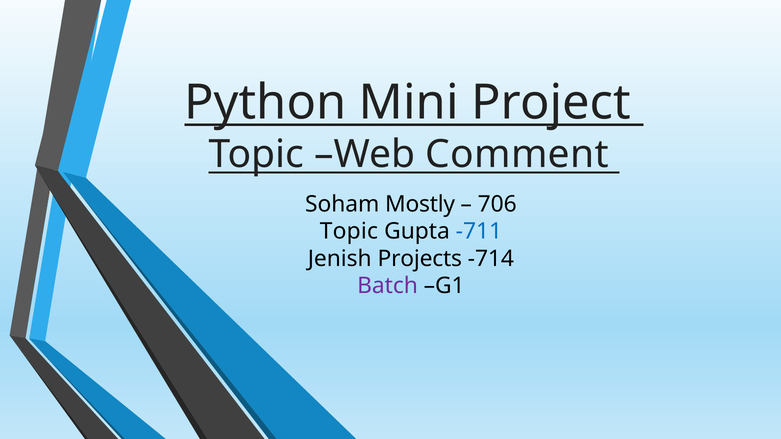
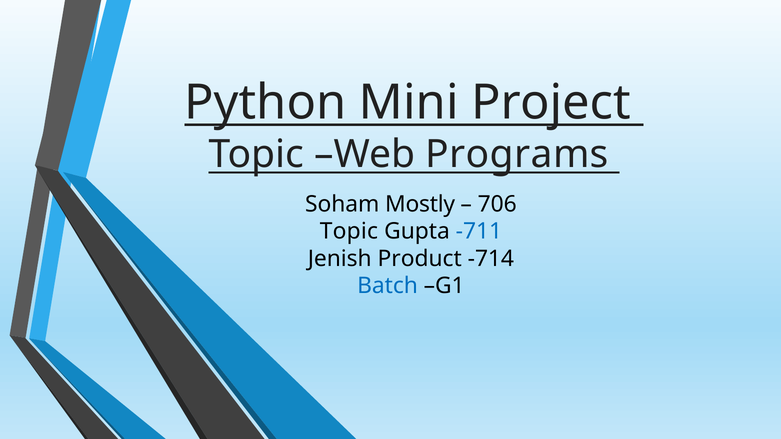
Comment: Comment -> Programs
Projects: Projects -> Product
Batch colour: purple -> blue
